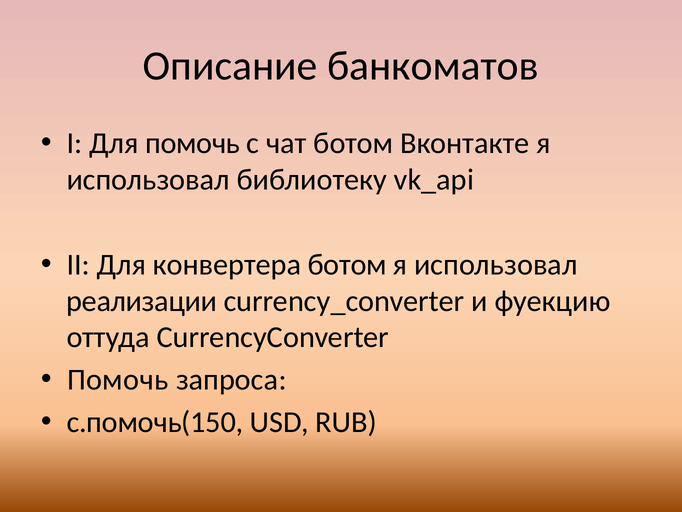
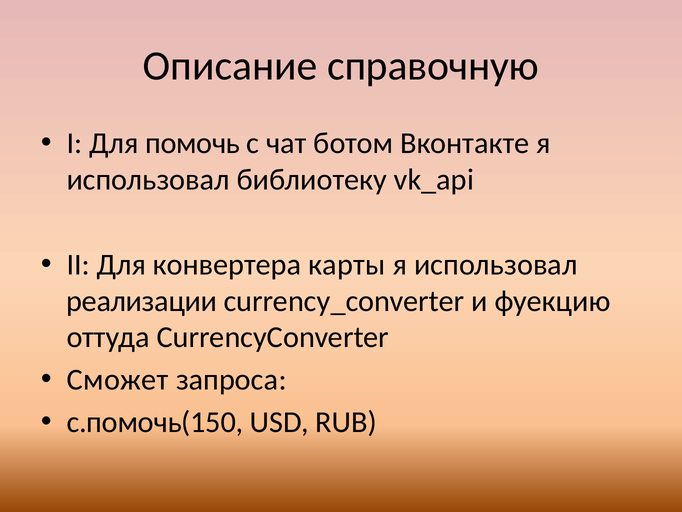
банкоматов: банкоматов -> справочную
конвертера ботом: ботом -> карты
Помочь at (118, 380): Помочь -> Сможет
